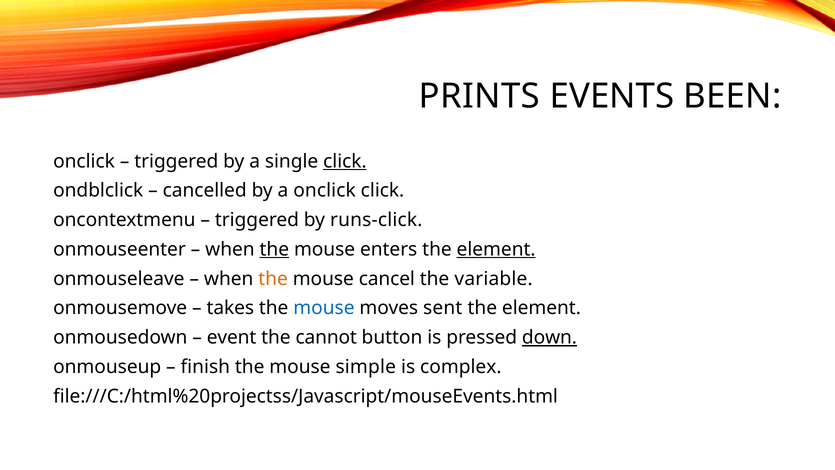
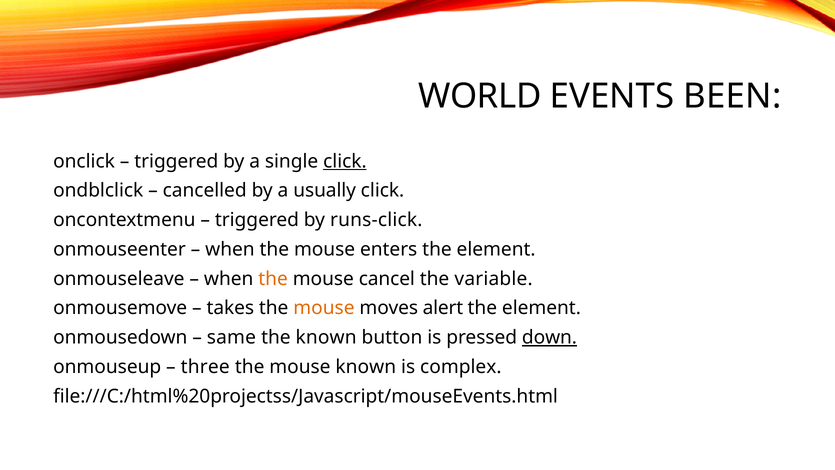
PRINTS: PRINTS -> WORLD
a onclick: onclick -> usually
the at (274, 249) underline: present -> none
element at (496, 249) underline: present -> none
mouse at (324, 308) colour: blue -> orange
sent: sent -> alert
event: event -> same
the cannot: cannot -> known
finish: finish -> three
mouse simple: simple -> known
